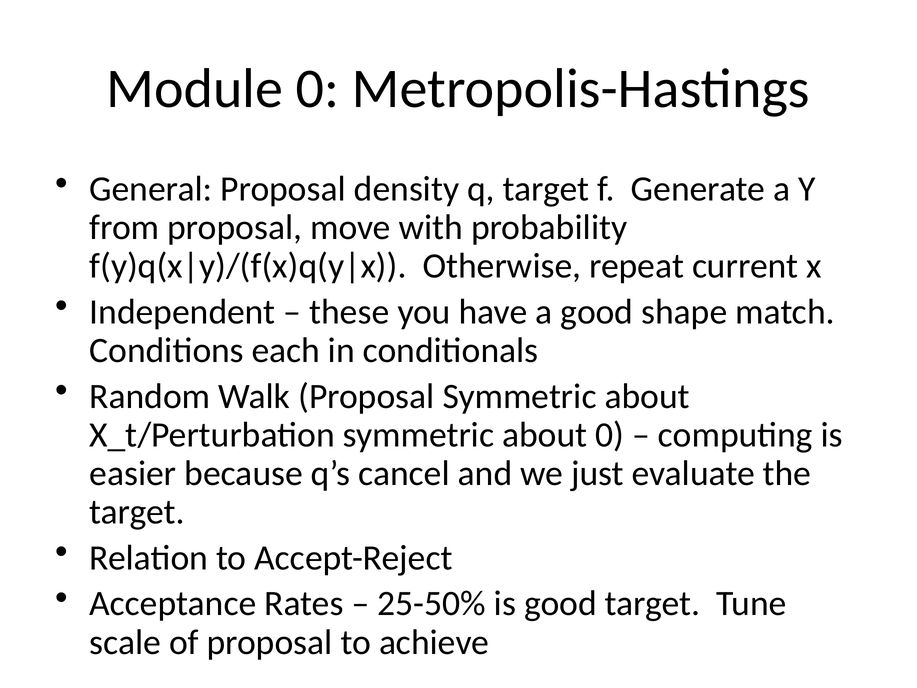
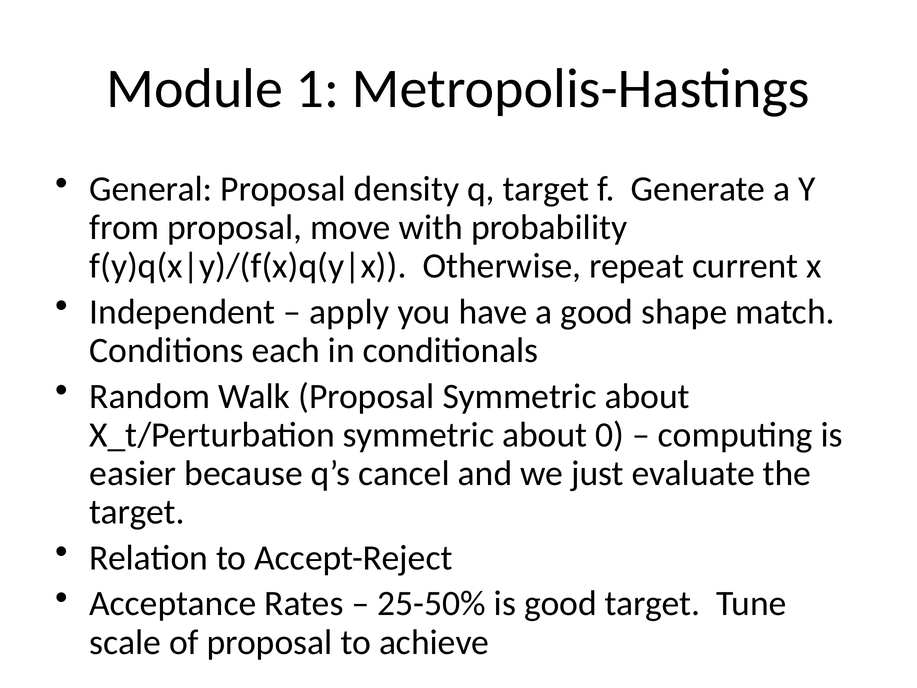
Module 0: 0 -> 1
these: these -> apply
